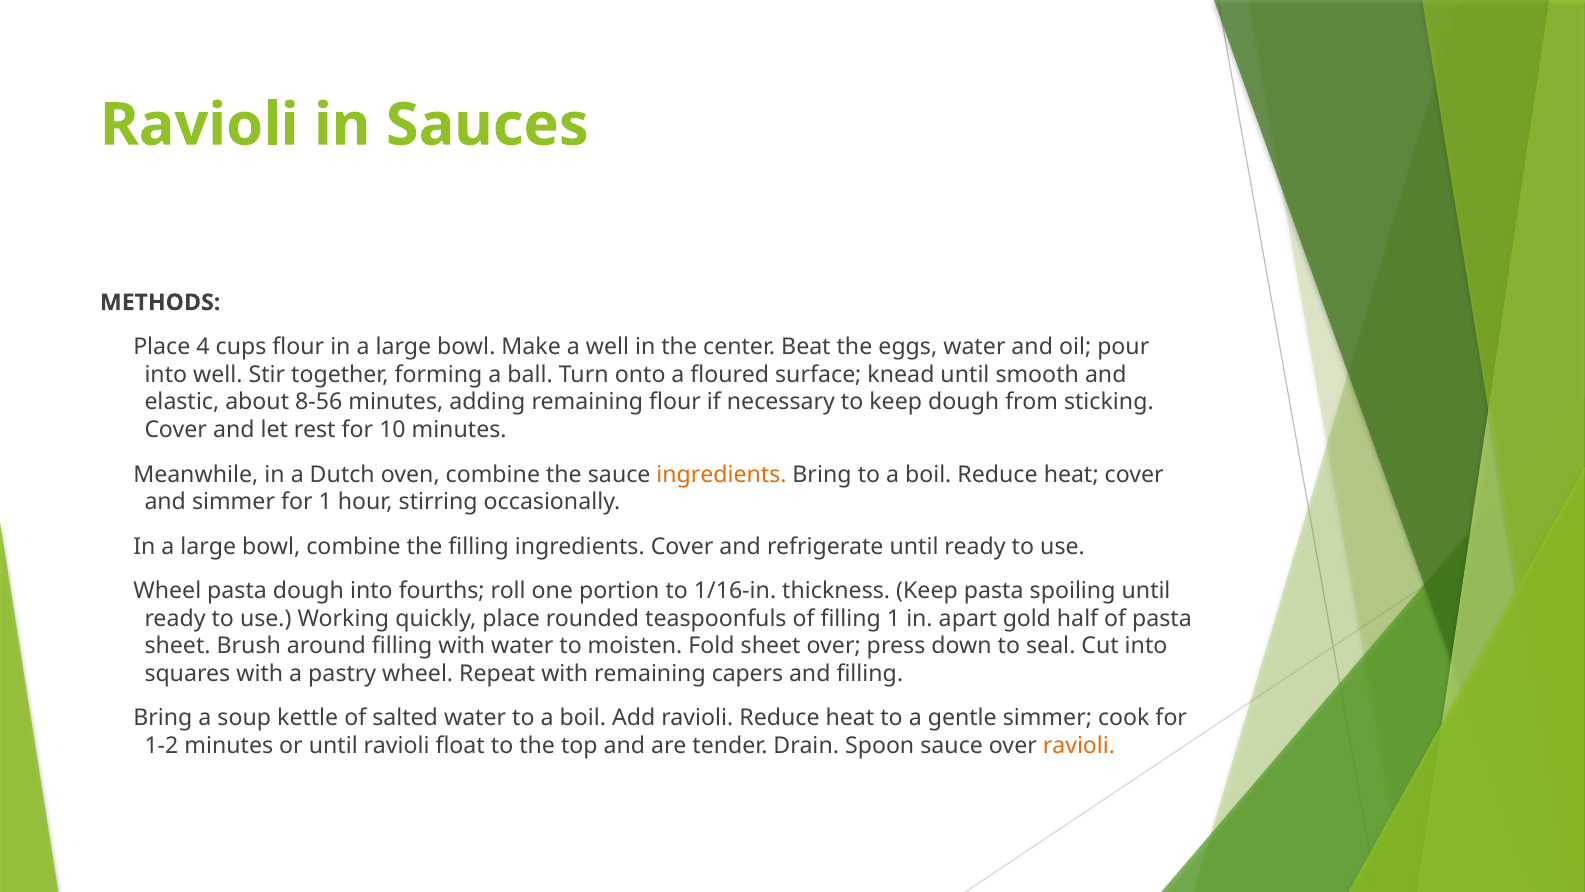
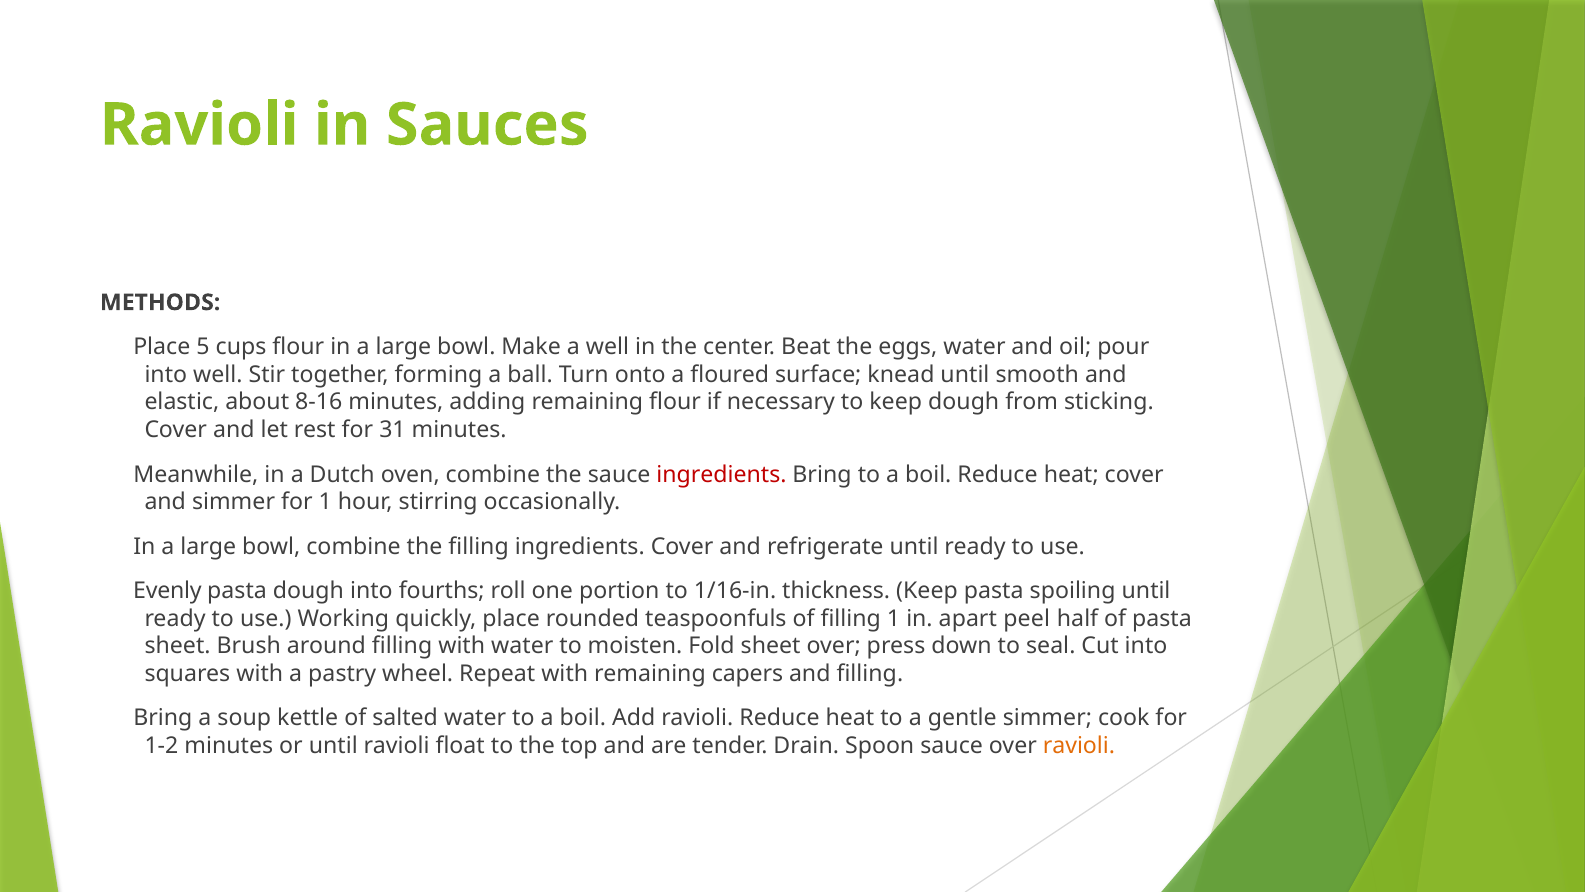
4: 4 -> 5
8-56: 8-56 -> 8-16
10: 10 -> 31
ingredients at (721, 474) colour: orange -> red
Wheel at (167, 590): Wheel -> Evenly
gold: gold -> peel
